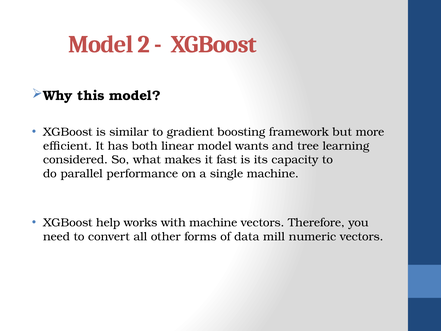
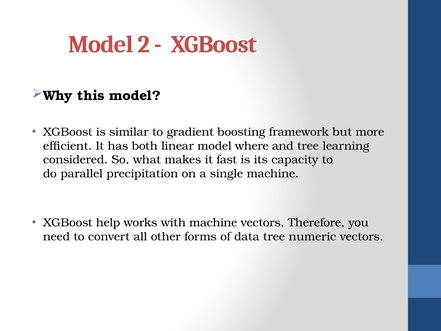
wants: wants -> where
performance: performance -> precipitation
data mill: mill -> tree
